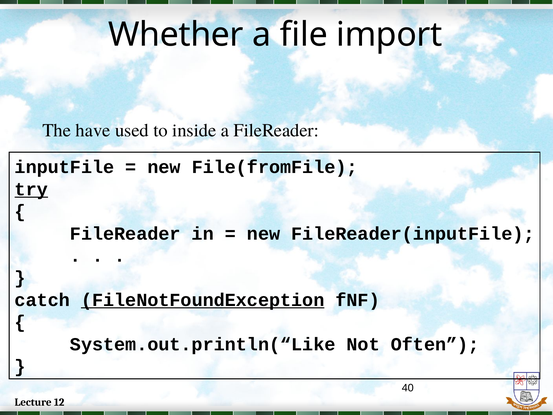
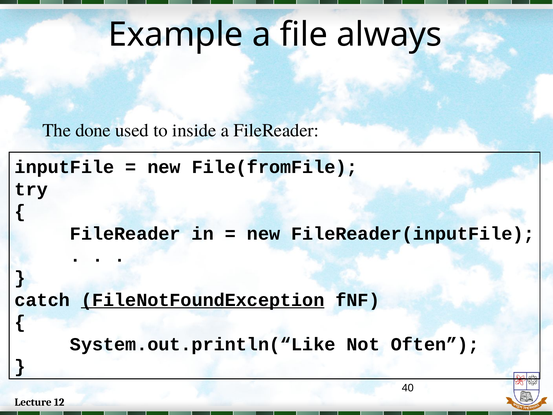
Whether: Whether -> Example
import: import -> always
have: have -> done
try underline: present -> none
